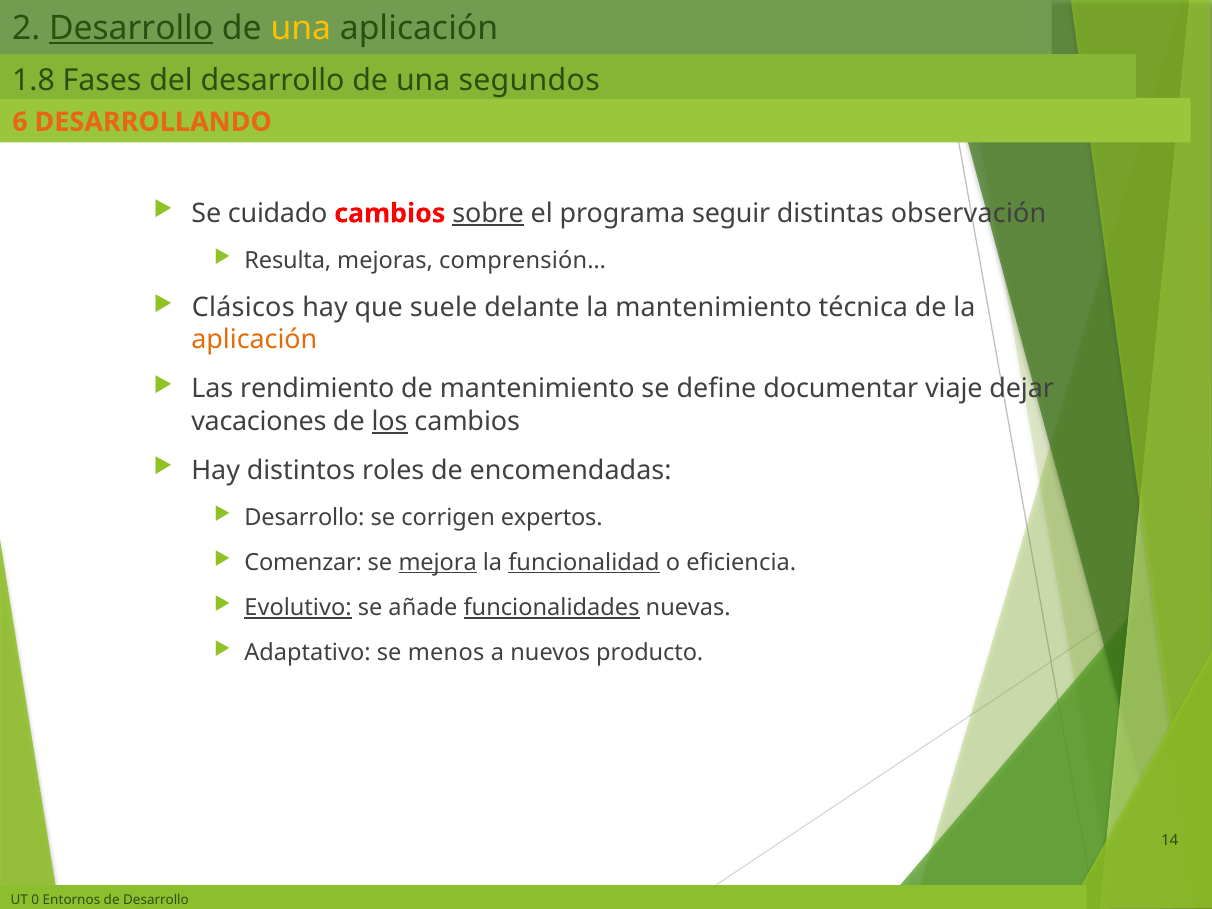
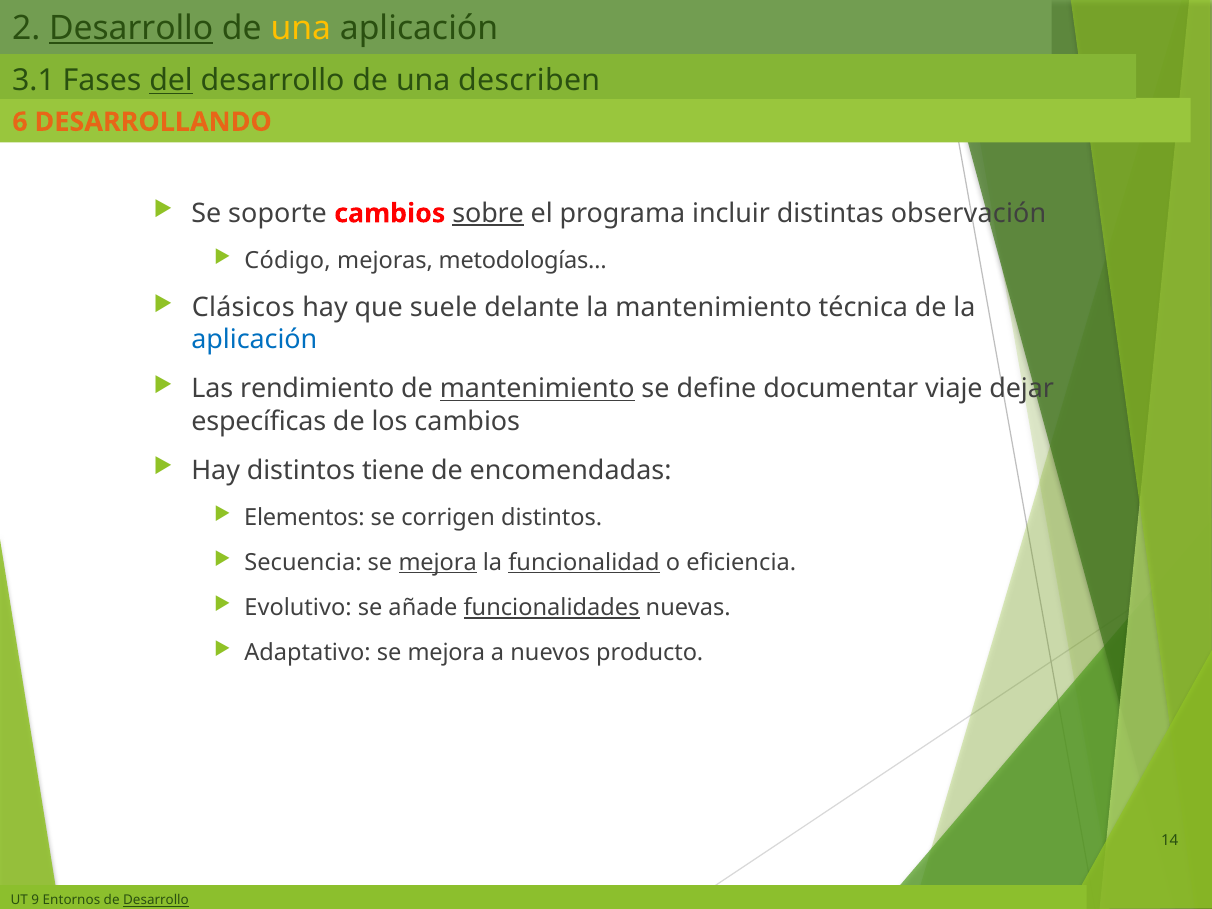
1.8: 1.8 -> 3.1
del underline: none -> present
segundos: segundos -> describen
cuidado: cuidado -> soporte
seguir: seguir -> incluir
Resulta: Resulta -> Código
comprensión…: comprensión… -> metodologías…
aplicación at (254, 340) colour: orange -> blue
mantenimiento at (537, 389) underline: none -> present
vacaciones: vacaciones -> específicas
los underline: present -> none
roles: roles -> tiene
Desarrollo at (304, 517): Desarrollo -> Elementos
corrigen expertos: expertos -> distintos
Comenzar: Comenzar -> Secuencia
Evolutivo underline: present -> none
Adaptativo se menos: menos -> mejora
0: 0 -> 9
Desarrollo at (156, 900) underline: none -> present
